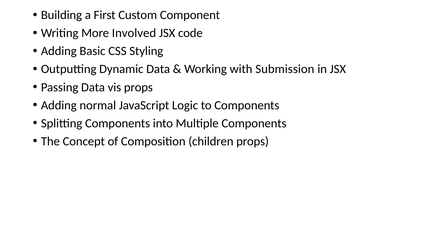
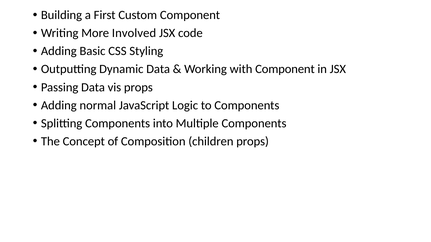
with Submission: Submission -> Component
